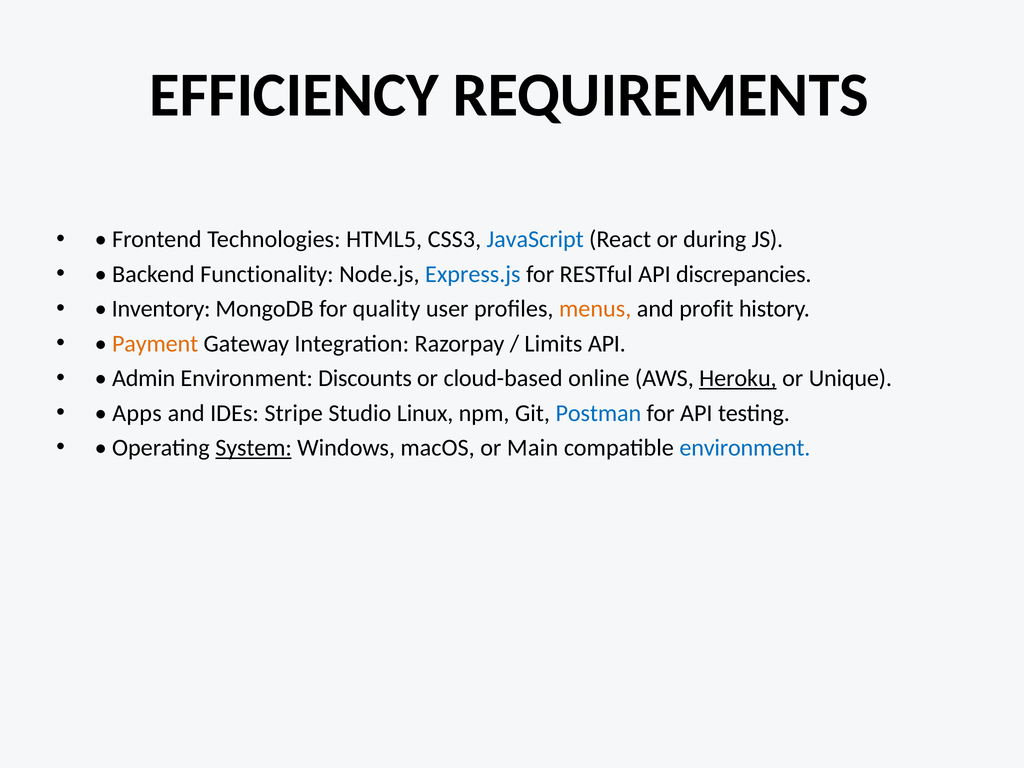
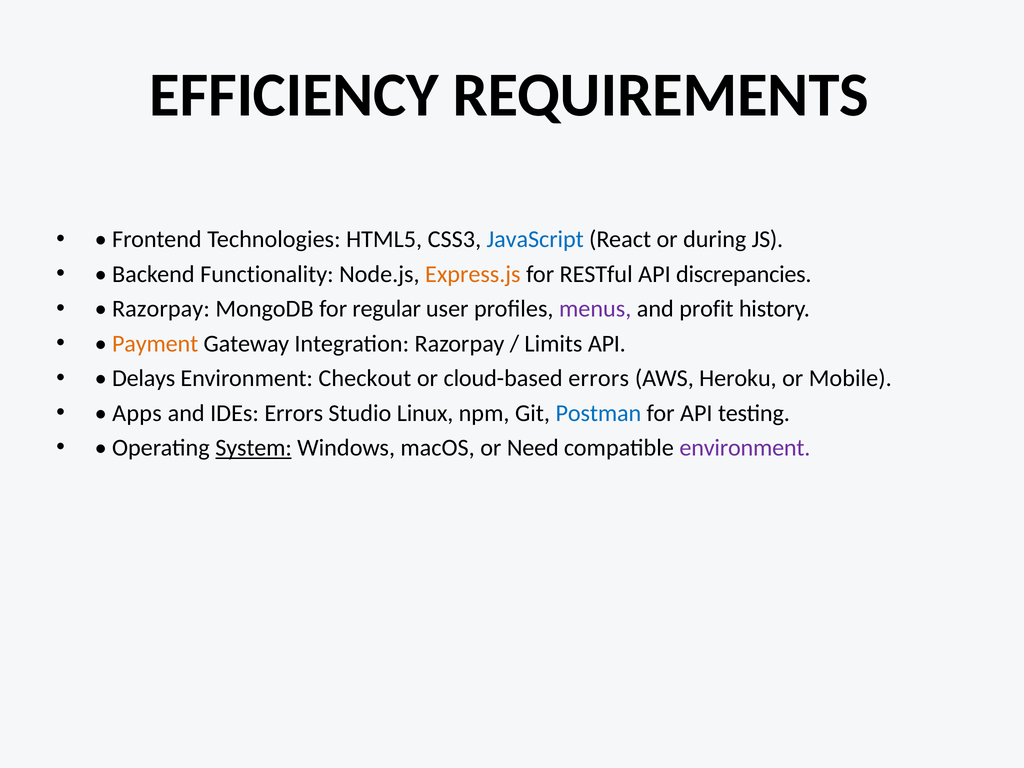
Express.js colour: blue -> orange
Inventory at (161, 309): Inventory -> Razorpay
quality: quality -> regular
menus colour: orange -> purple
Admin: Admin -> Delays
Discounts: Discounts -> Checkout
cloud-based online: online -> errors
Heroku underline: present -> none
Unique: Unique -> Mobile
IDEs Stripe: Stripe -> Errors
Main: Main -> Need
environment at (745, 448) colour: blue -> purple
